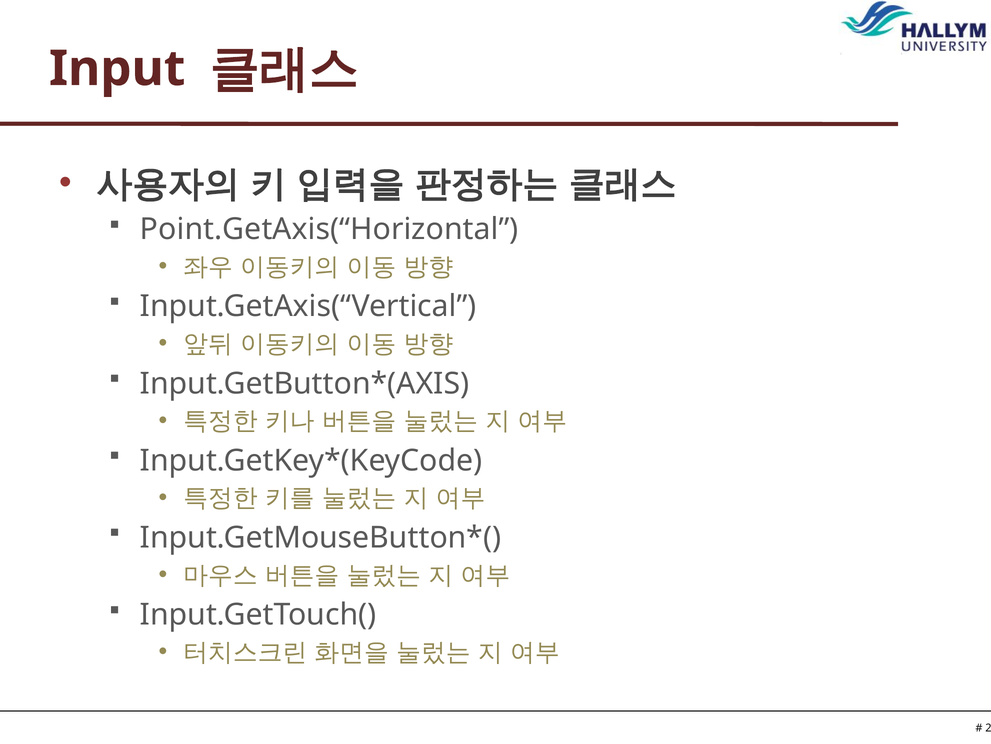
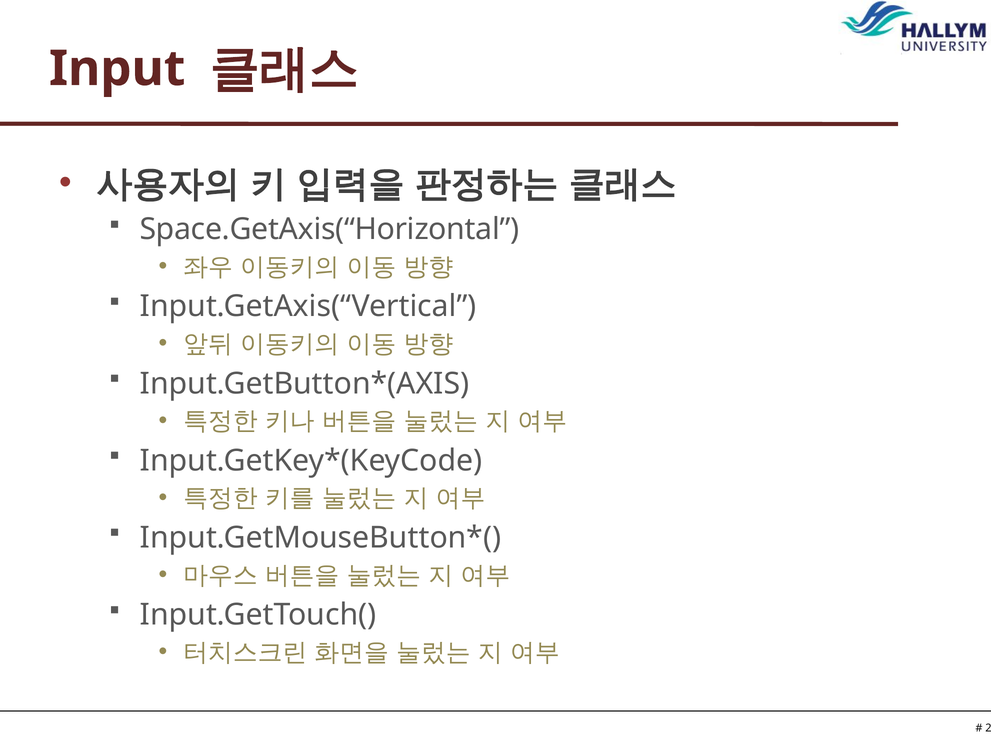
Point.GetAxis(“Horizontal: Point.GetAxis(“Horizontal -> Space.GetAxis(“Horizontal
